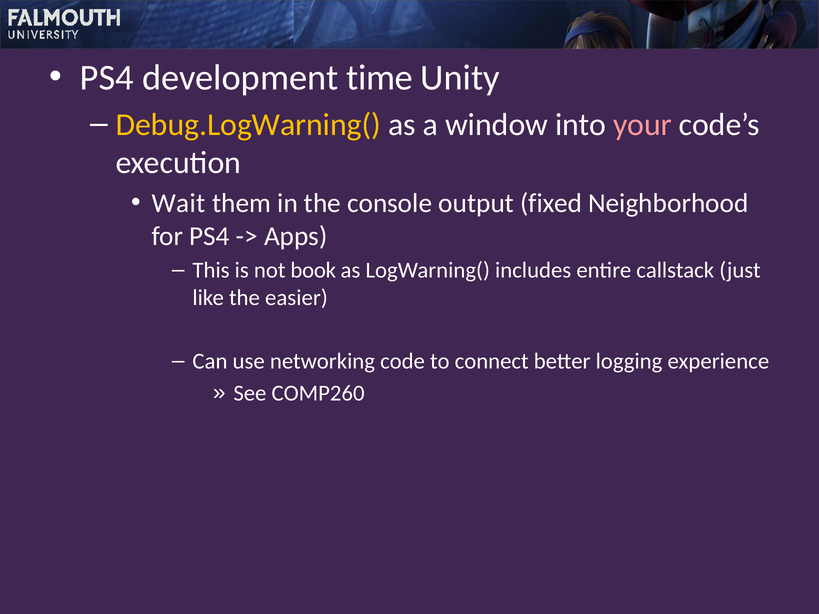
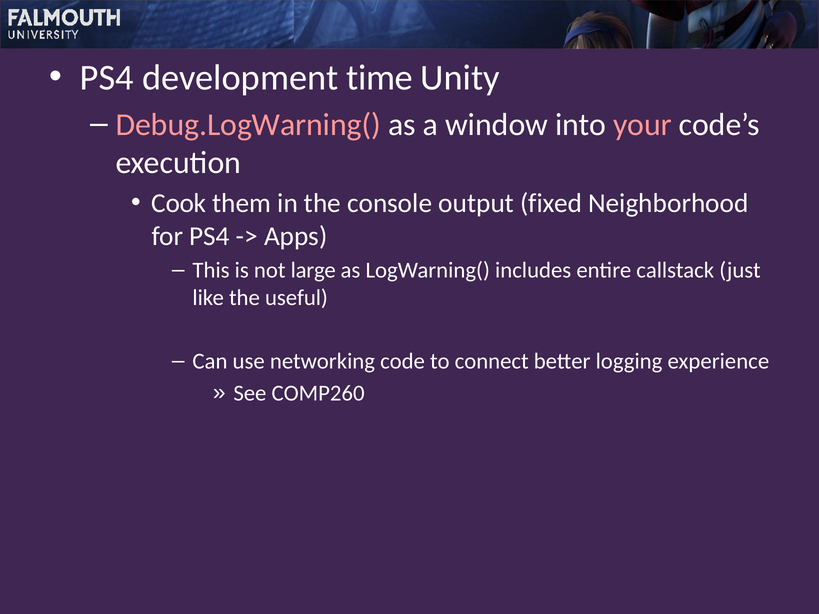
Debug.LogWarning( colour: yellow -> pink
Wait: Wait -> Cook
book: book -> large
easier: easier -> useful
